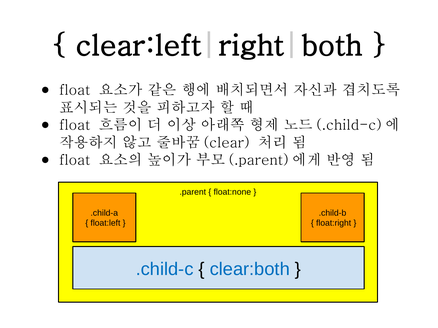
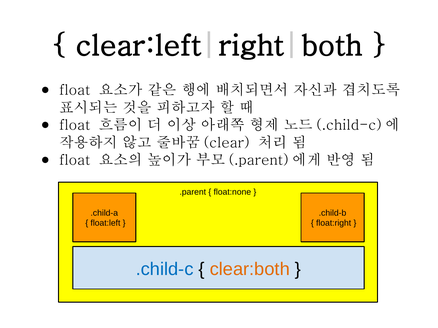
clear:both colour: blue -> orange
